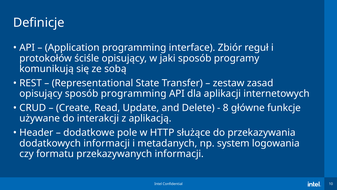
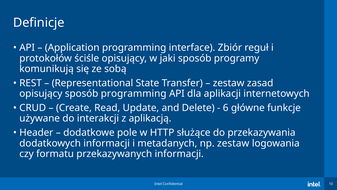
8: 8 -> 6
np system: system -> zestaw
